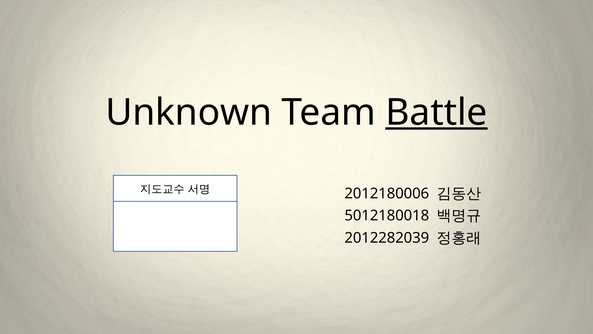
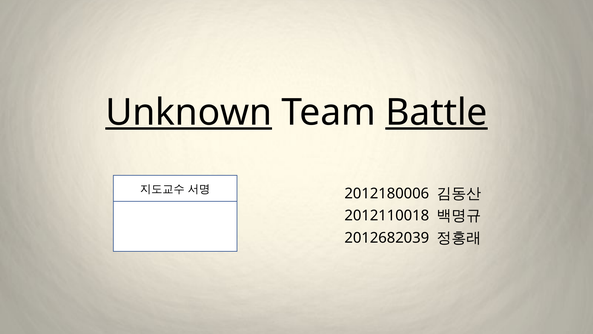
Unknown underline: none -> present
5012180018: 5012180018 -> 2012110018
2012282039: 2012282039 -> 2012682039
